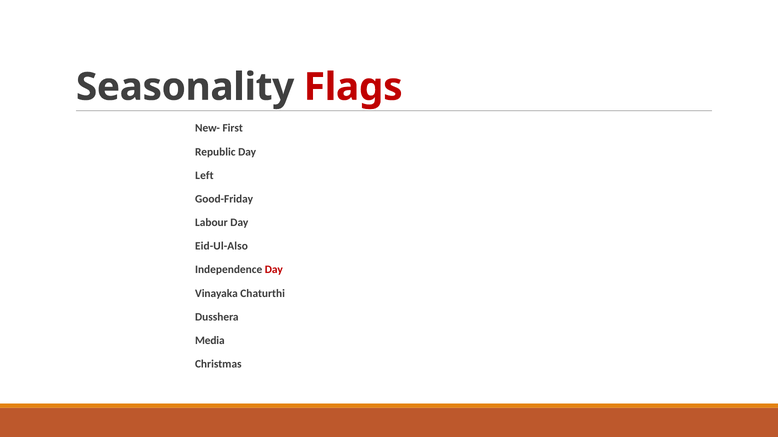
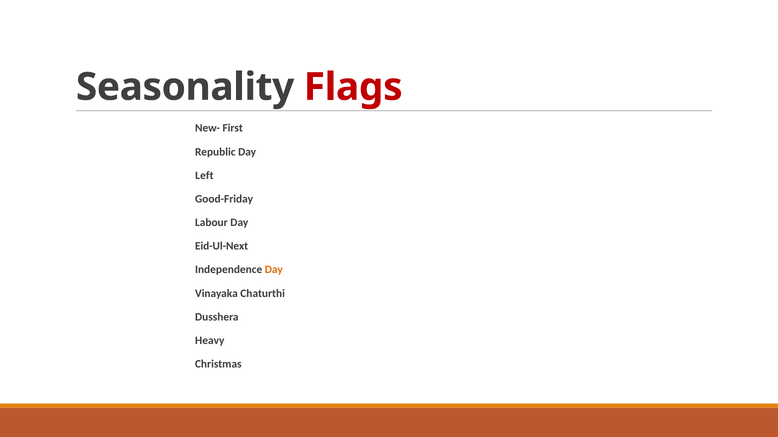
Eid-Ul-Also: Eid-Ul-Also -> Eid-Ul-Next
Day at (274, 270) colour: red -> orange
Media: Media -> Heavy
